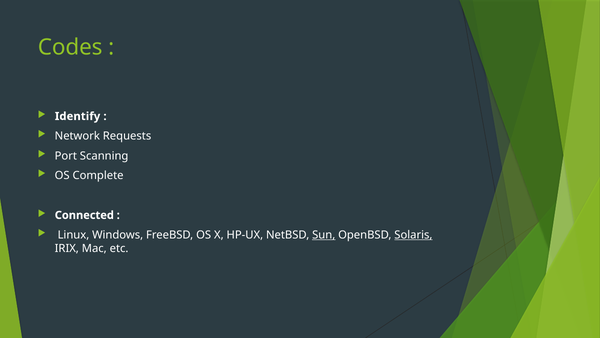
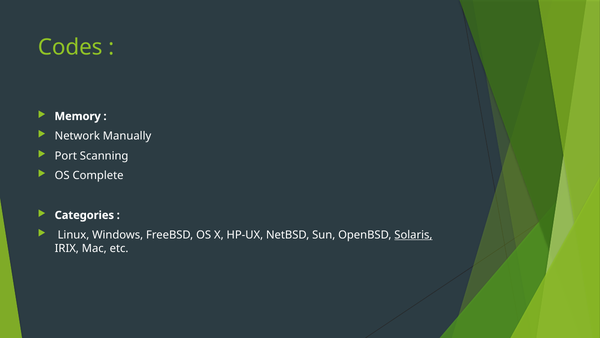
Identify: Identify -> Memory
Requests: Requests -> Manually
Connected: Connected -> Categories
Sun underline: present -> none
